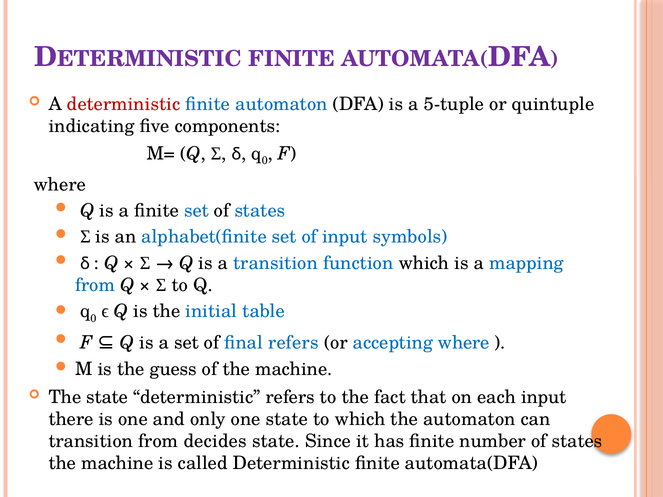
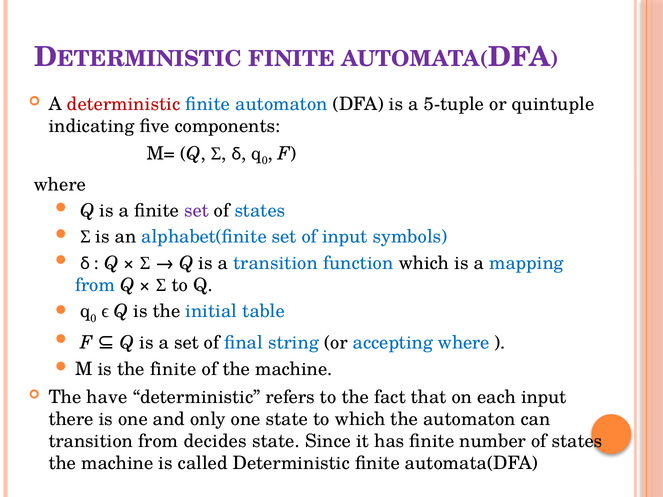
set at (197, 211) colour: blue -> purple
final refers: refers -> string
the guess: guess -> finite
The state: state -> have
